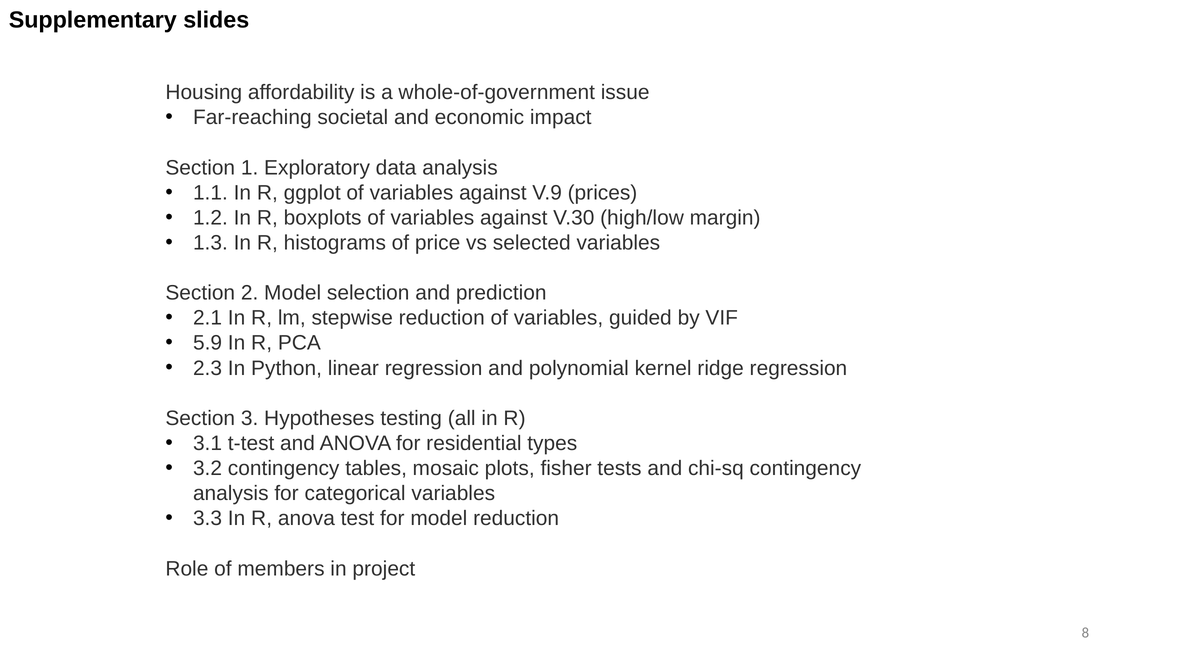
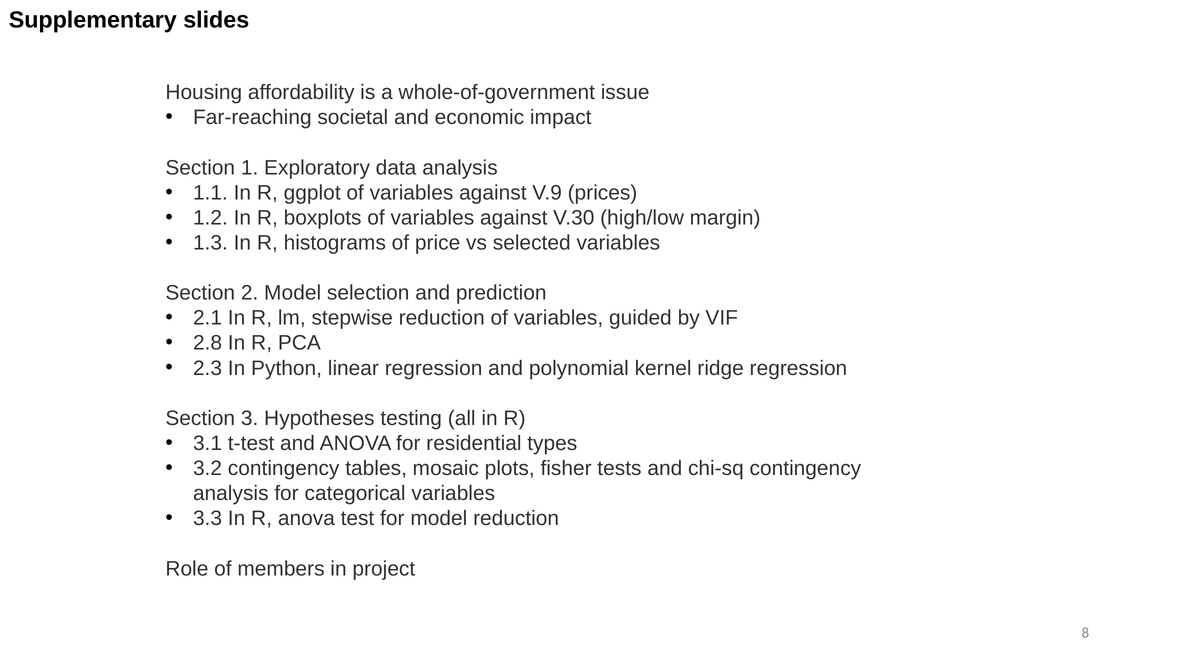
5.9: 5.9 -> 2.8
